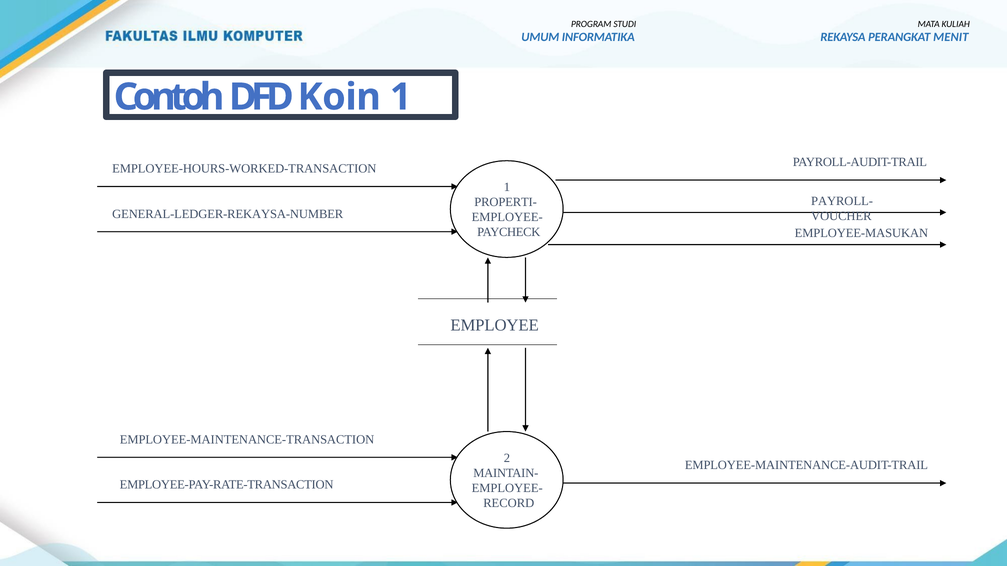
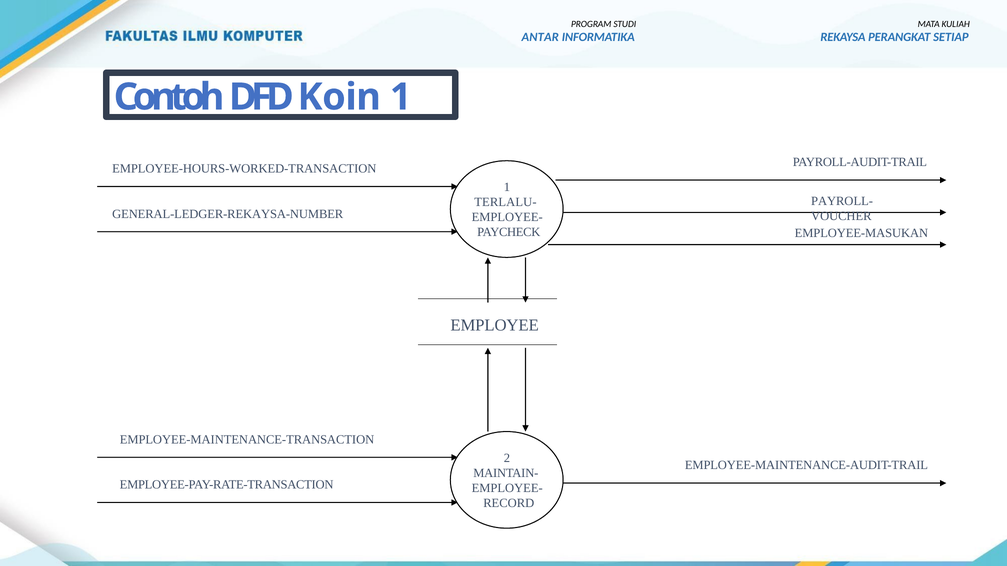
UMUM: UMUM -> ANTAR
MENIT: MENIT -> SETIAP
PROPERTI-: PROPERTI- -> TERLALU-
